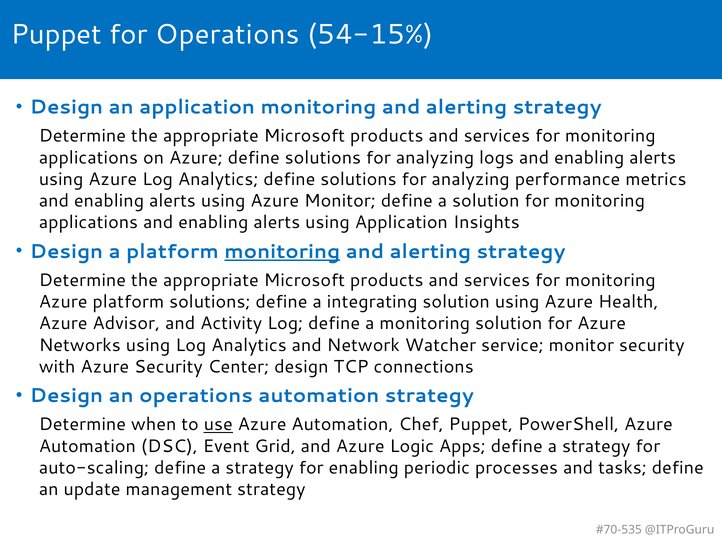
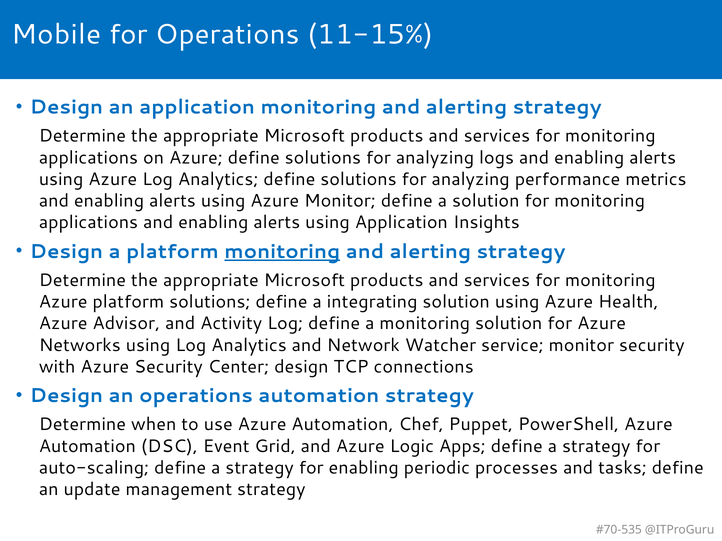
Puppet at (56, 35): Puppet -> Mobile
54-15%: 54-15% -> 11-15%
use underline: present -> none
